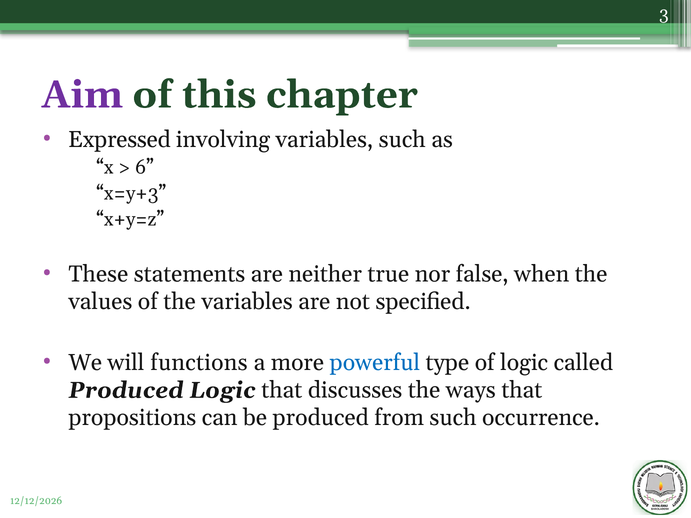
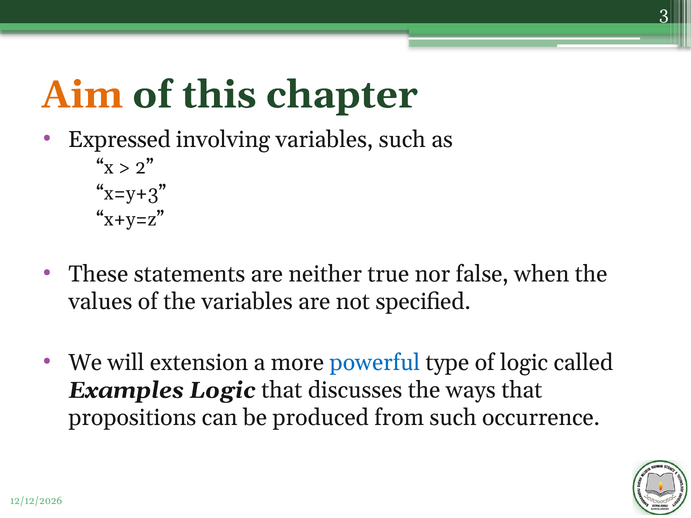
Aim colour: purple -> orange
6: 6 -> 2
functions: functions -> extension
Produced at (126, 390): Produced -> Examples
